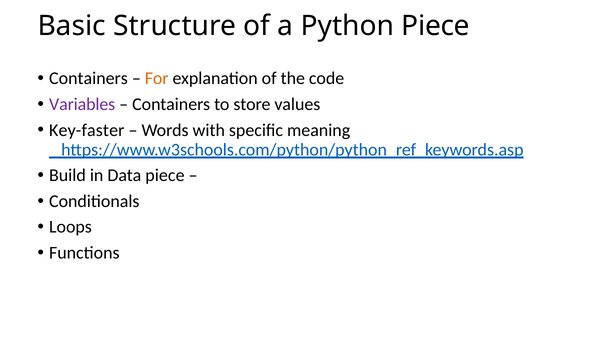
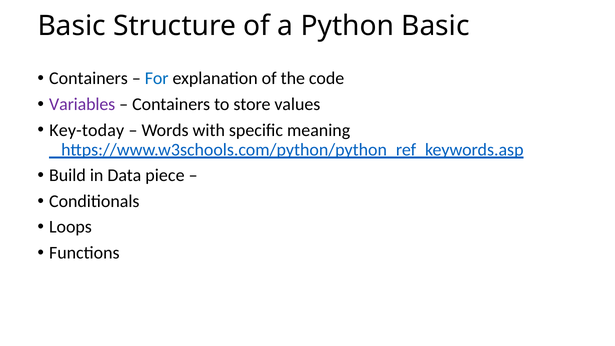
Python Piece: Piece -> Basic
For colour: orange -> blue
Key-faster: Key-faster -> Key-today
